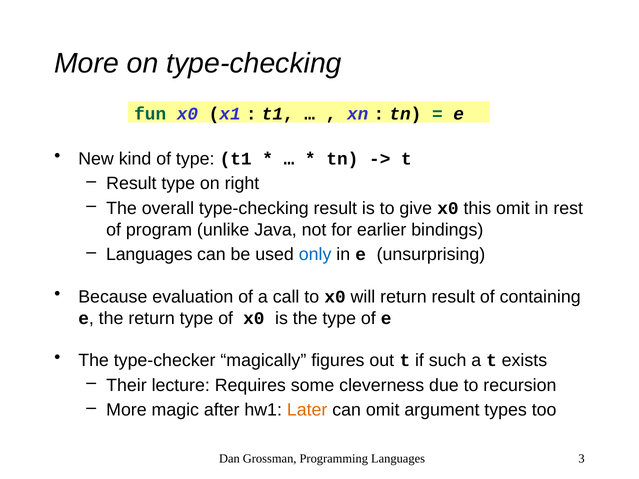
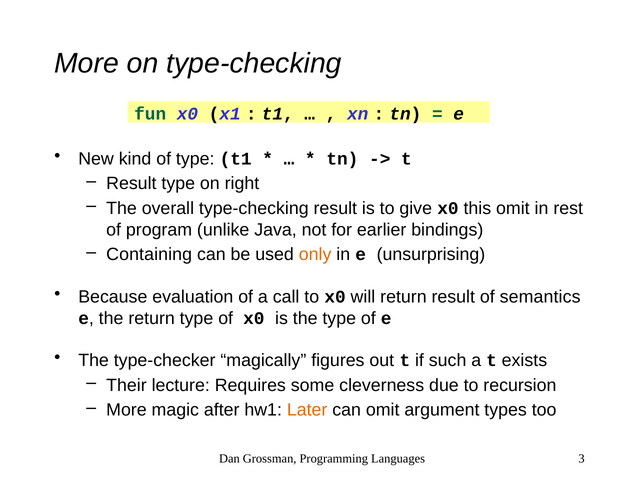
Languages at (149, 255): Languages -> Containing
only colour: blue -> orange
containing: containing -> semantics
